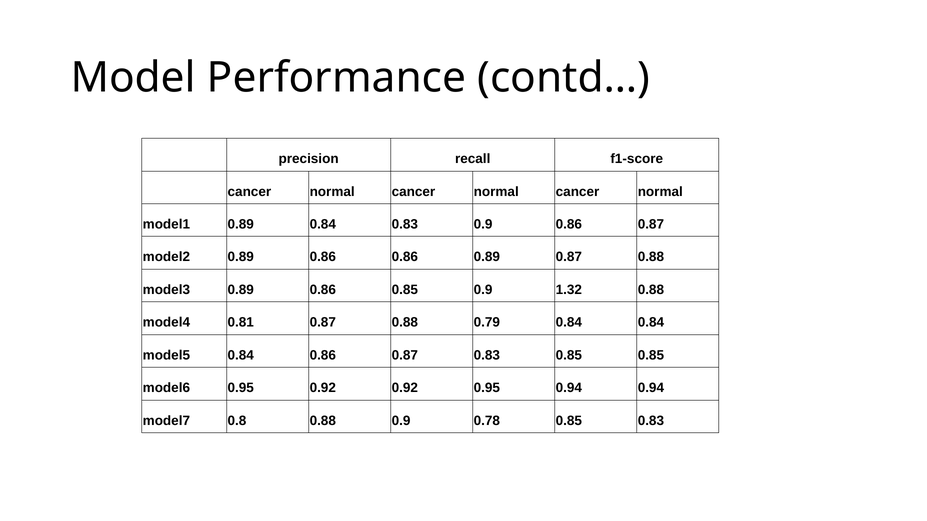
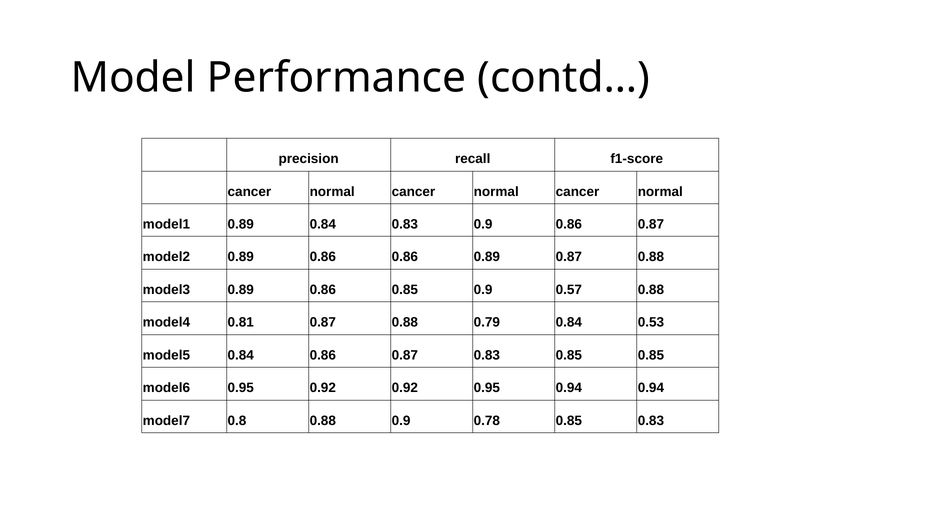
1.32: 1.32 -> 0.57
0.84 0.84: 0.84 -> 0.53
